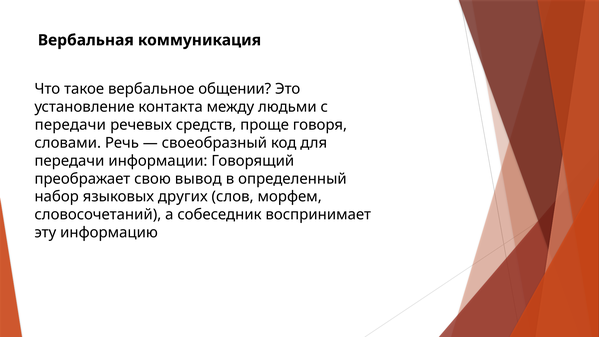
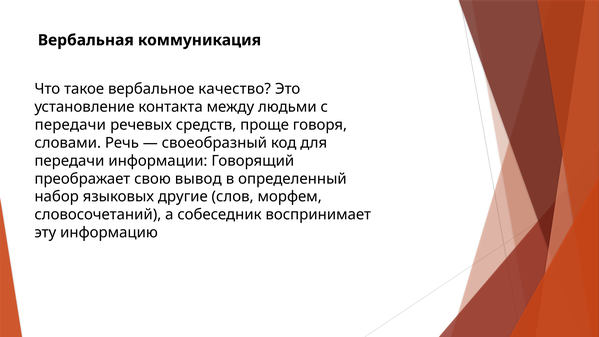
общении: общении -> качество
других: других -> другие
